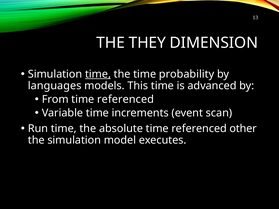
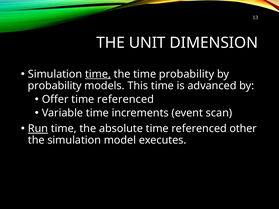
THEY: THEY -> UNIT
languages at (55, 86): languages -> probability
From: From -> Offer
Run underline: none -> present
